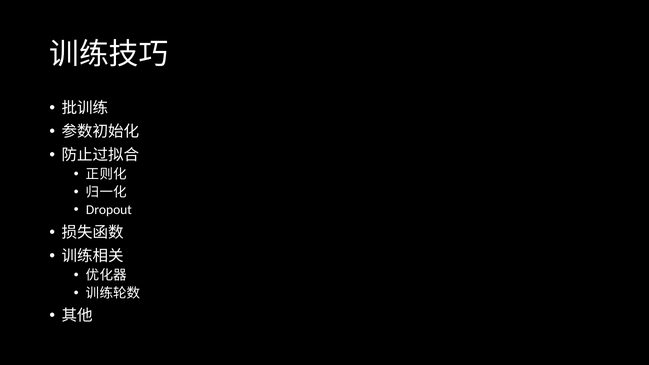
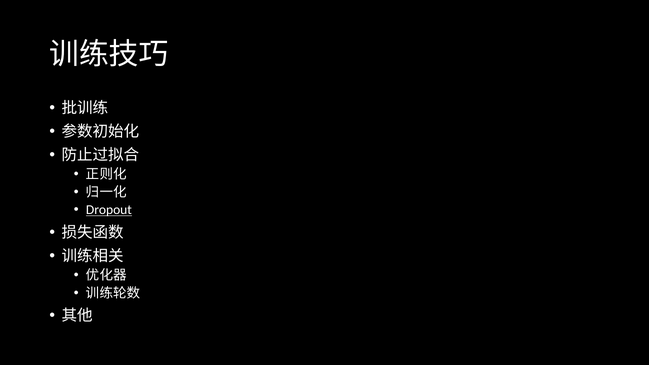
Dropout underline: none -> present
